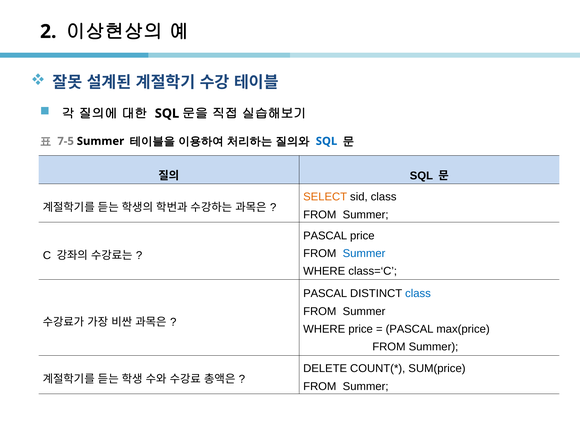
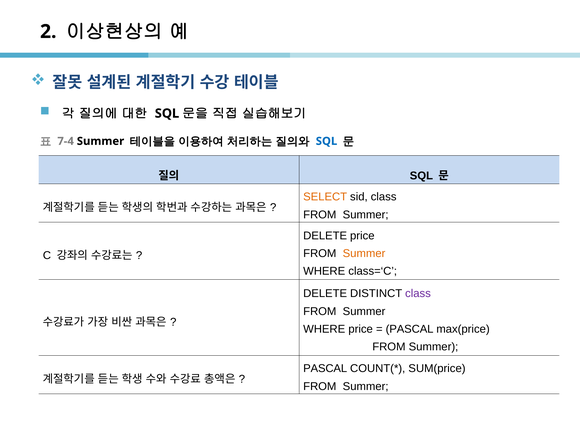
7-5: 7-5 -> 7-4
PASCAL at (325, 236): PASCAL -> DELETE
Summer at (364, 254) colour: blue -> orange
PASCAL at (325, 294): PASCAL -> DELETE
class at (418, 294) colour: blue -> purple
DELETE at (325, 369): DELETE -> PASCAL
